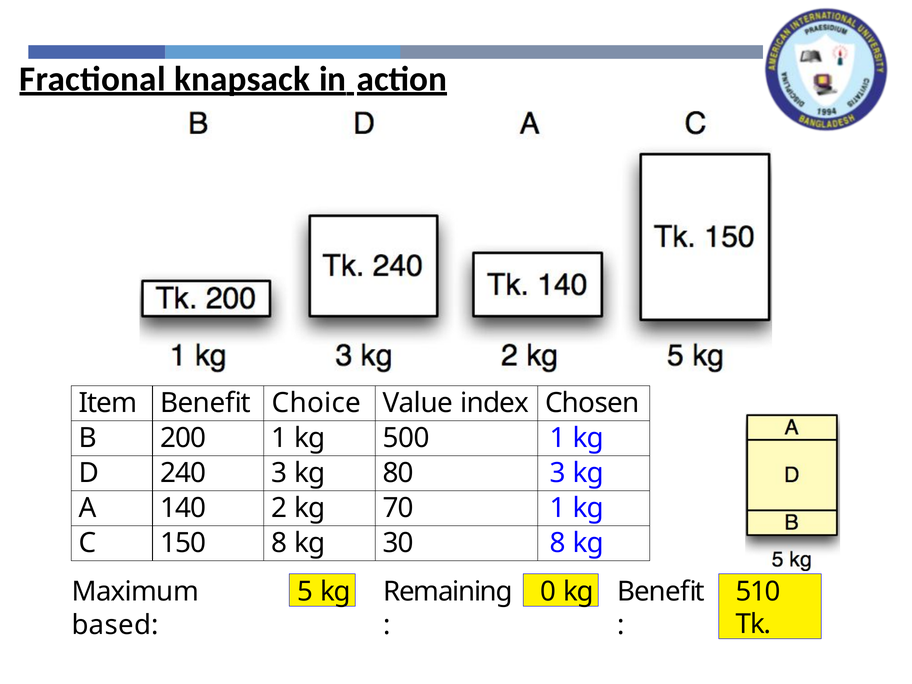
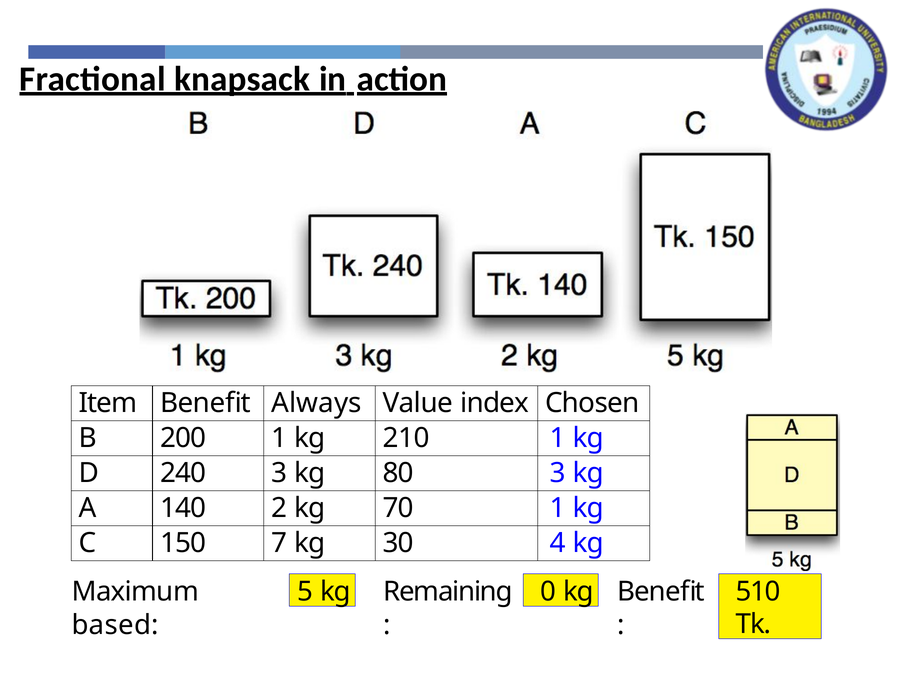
Choice: Choice -> Always
500: 500 -> 210
150 8: 8 -> 7
30 8: 8 -> 4
